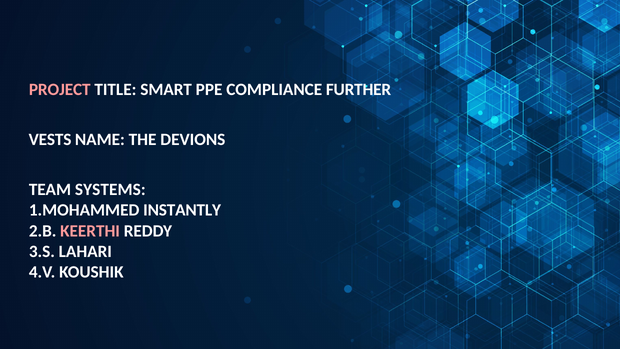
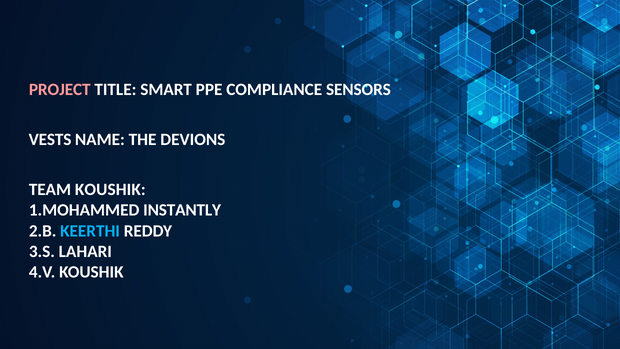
FURTHER: FURTHER -> SENSORS
TEAM SYSTEMS: SYSTEMS -> KOUSHIK
KEERTHI colour: pink -> light blue
